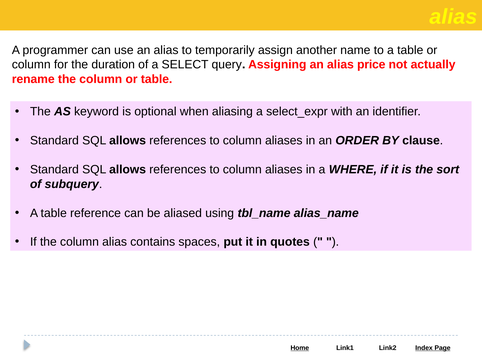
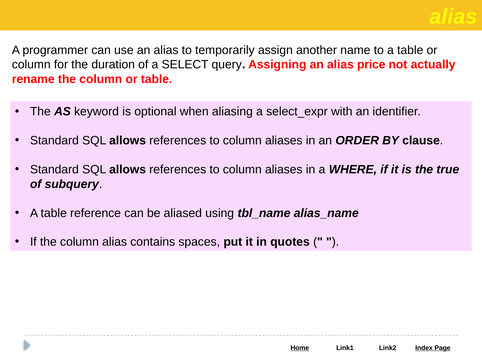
sort: sort -> true
